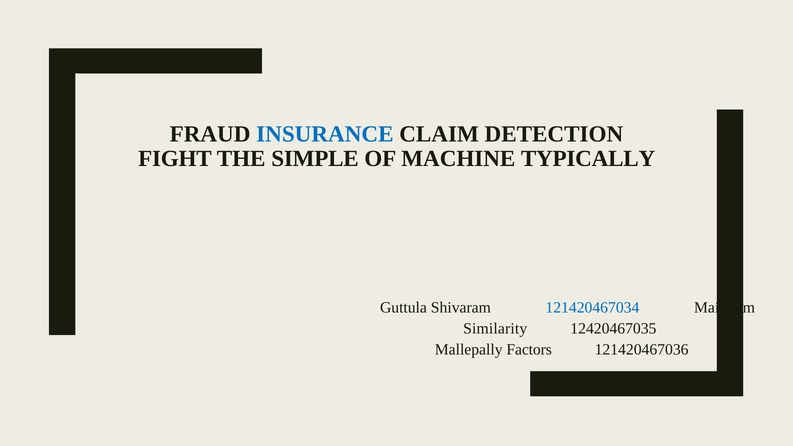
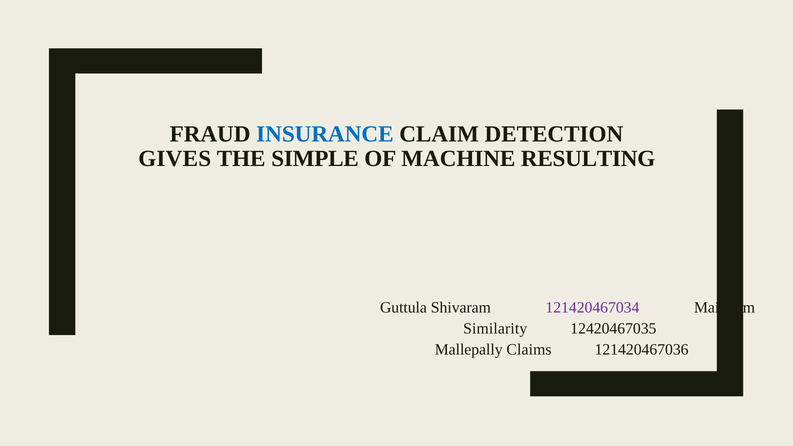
FIGHT: FIGHT -> GIVES
TYPICALLY: TYPICALLY -> RESULTING
121420467034 colour: blue -> purple
Factors: Factors -> Claims
